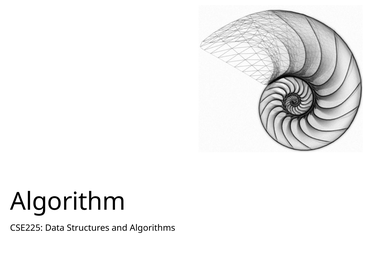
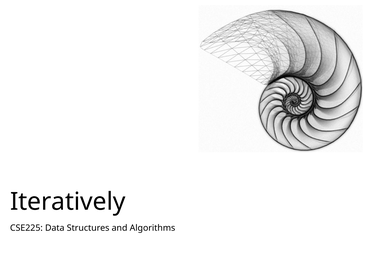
Algorithm: Algorithm -> Iteratively
